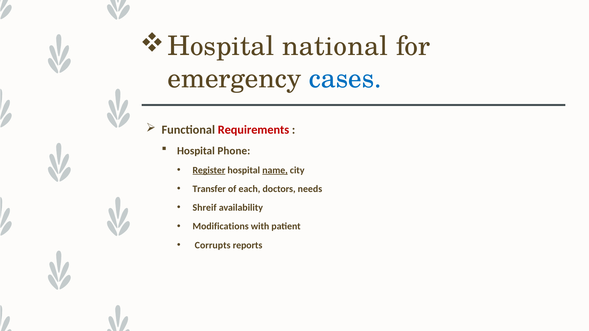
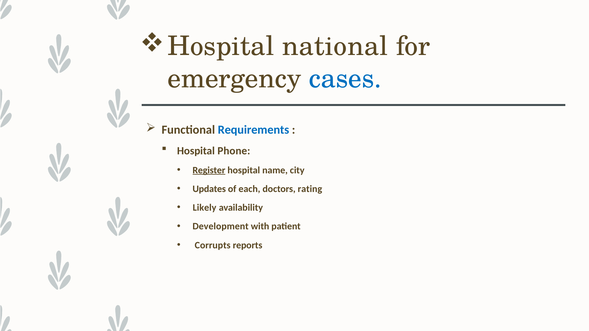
Requirements colour: red -> blue
name underline: present -> none
Transfer: Transfer -> Updates
needs: needs -> rating
Shreif: Shreif -> Likely
Modifications: Modifications -> Development
